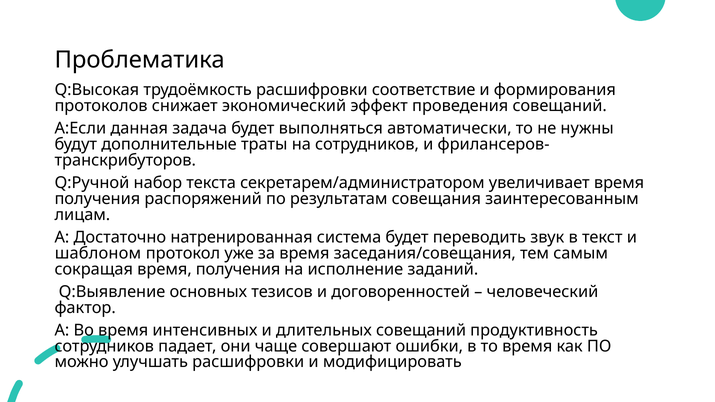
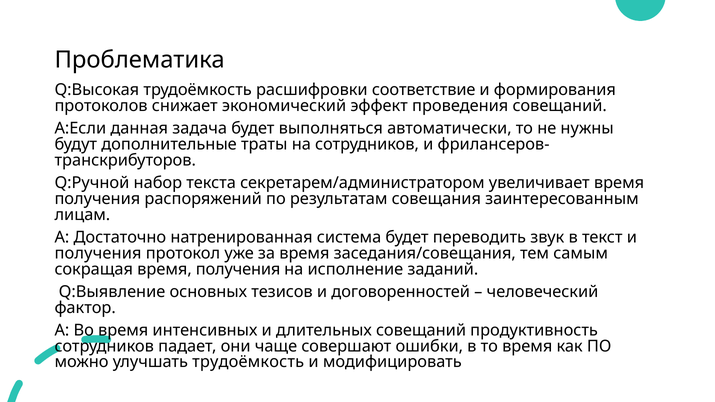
шаблоном at (98, 253): шаблоном -> получения
улучшать расшифровки: расшифровки -> трудоёмкость
